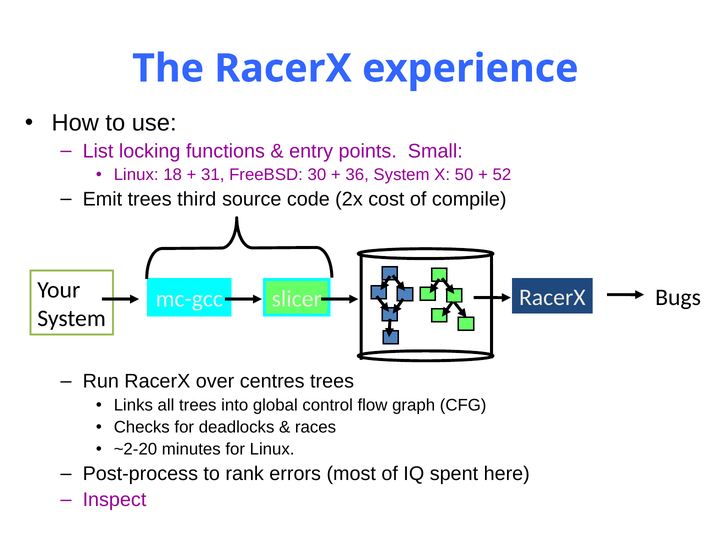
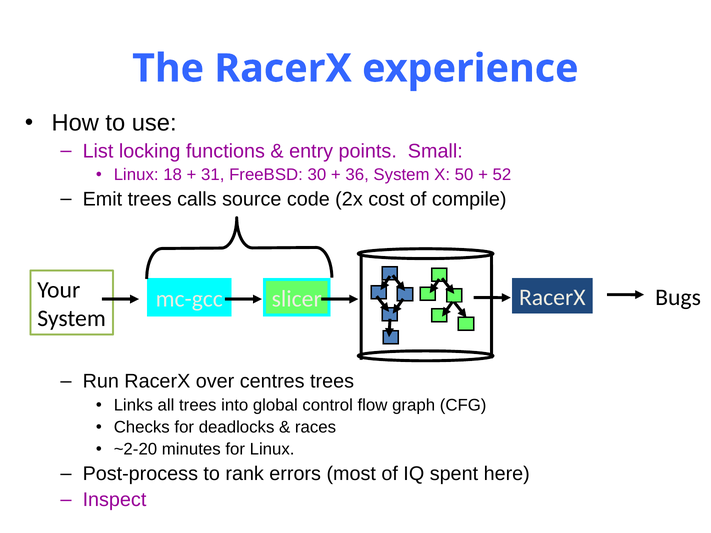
third: third -> calls
